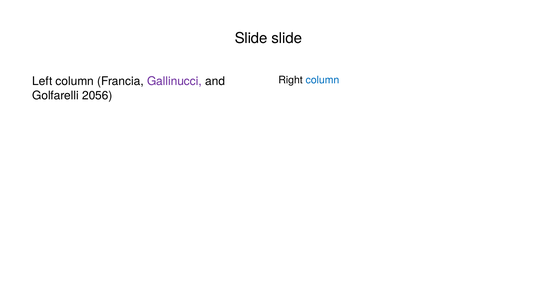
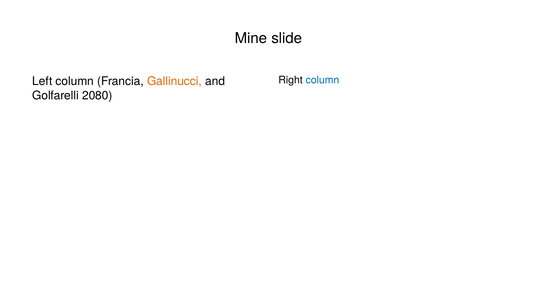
Slide at (251, 38): Slide -> Mine
Gallinucci colour: purple -> orange
2056: 2056 -> 2080
